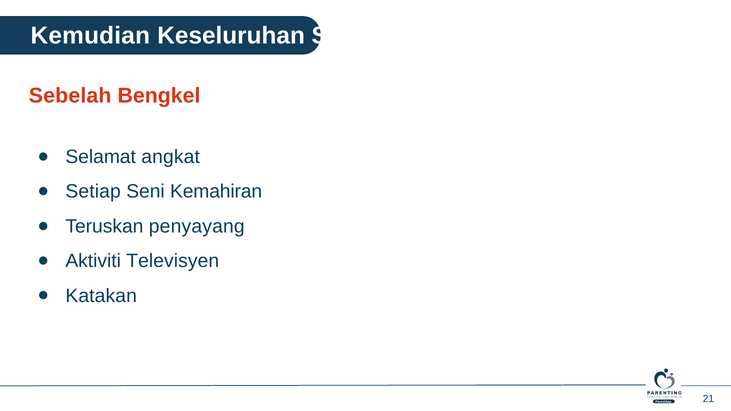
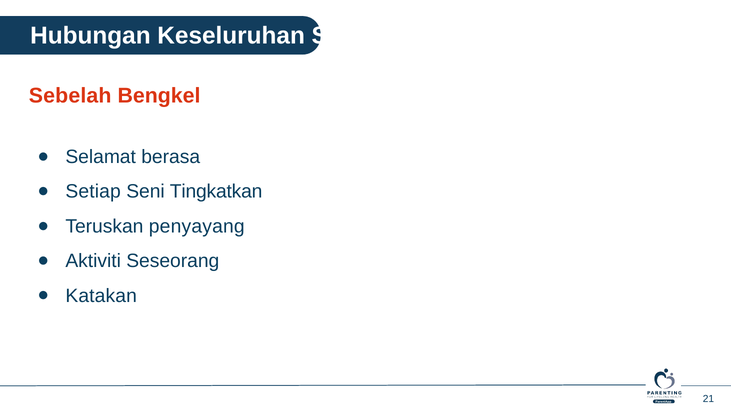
Kemudian: Kemudian -> Hubungan
angkat: angkat -> berasa
Kemahiran: Kemahiran -> Tingkatkan
Televisyen: Televisyen -> Seseorang
